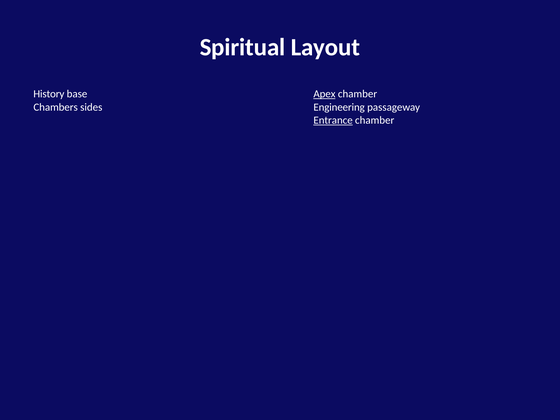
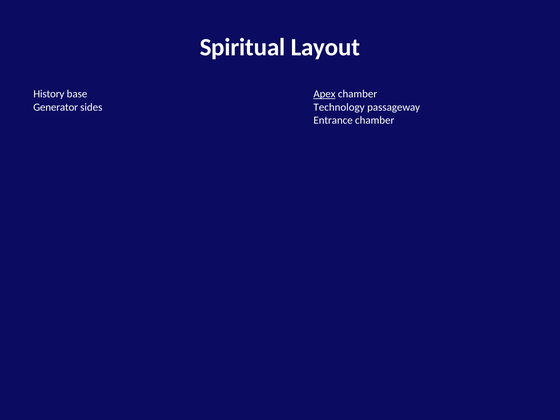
Chambers: Chambers -> Generator
Engineering: Engineering -> Technology
Entrance underline: present -> none
